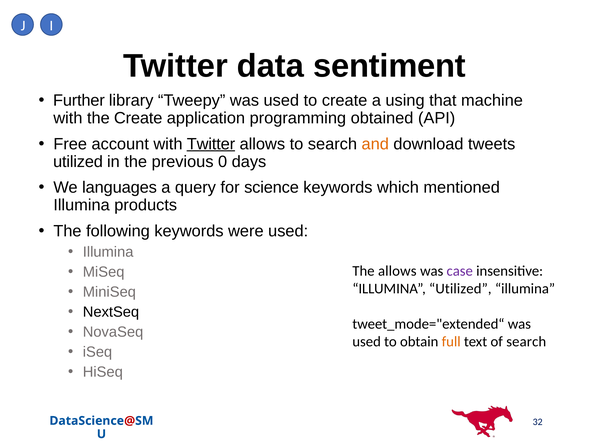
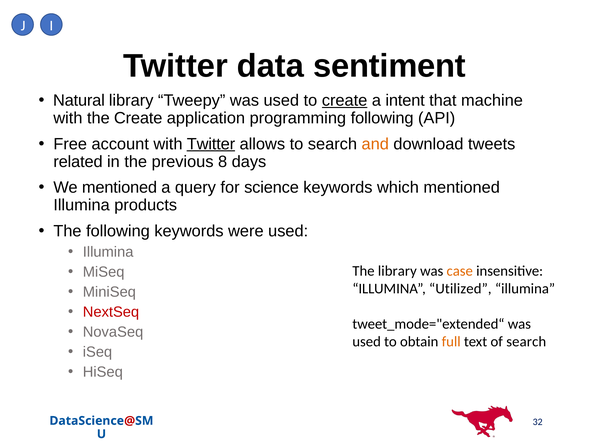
Further: Further -> Natural
create at (345, 100) underline: none -> present
using: using -> intent
programming obtained: obtained -> following
utilized at (78, 162): utilized -> related
0: 0 -> 8
We languages: languages -> mentioned
The allows: allows -> library
case colour: purple -> orange
NextSeq colour: black -> red
